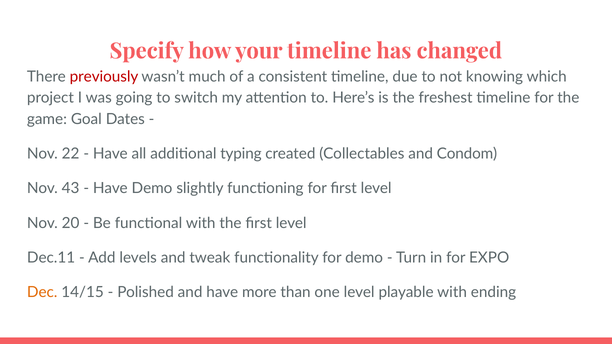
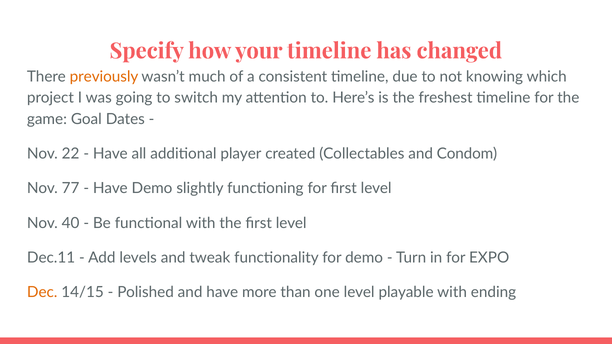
previously colour: red -> orange
typing: typing -> player
43: 43 -> 77
20: 20 -> 40
